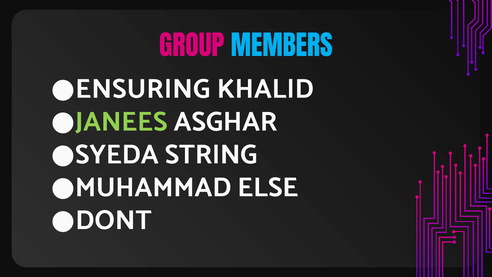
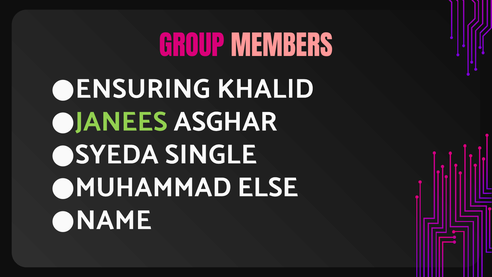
MEMBERS colour: light blue -> pink
STRING: STRING -> SINGLE
DONT: DONT -> NAME
